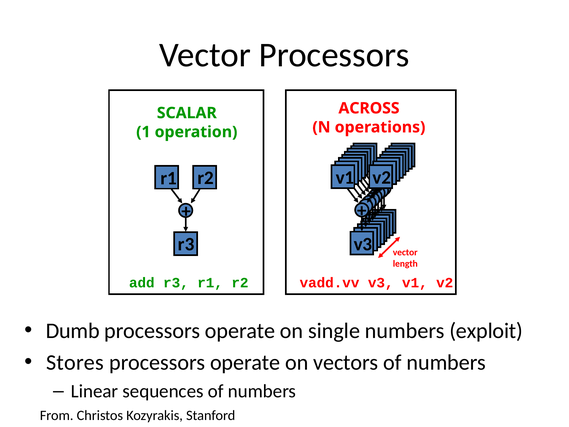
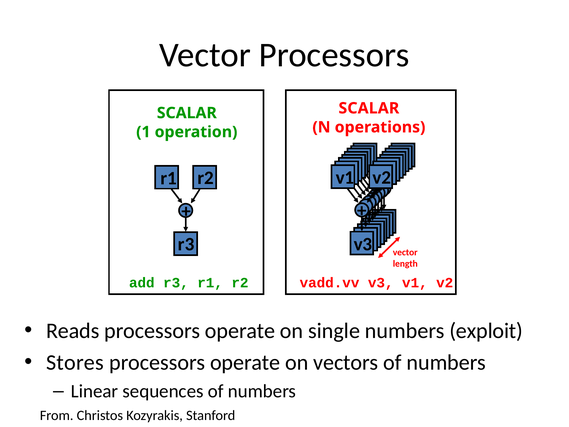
ACROSS at (369, 108): ACROSS -> SCALAR
Dumb: Dumb -> Reads
